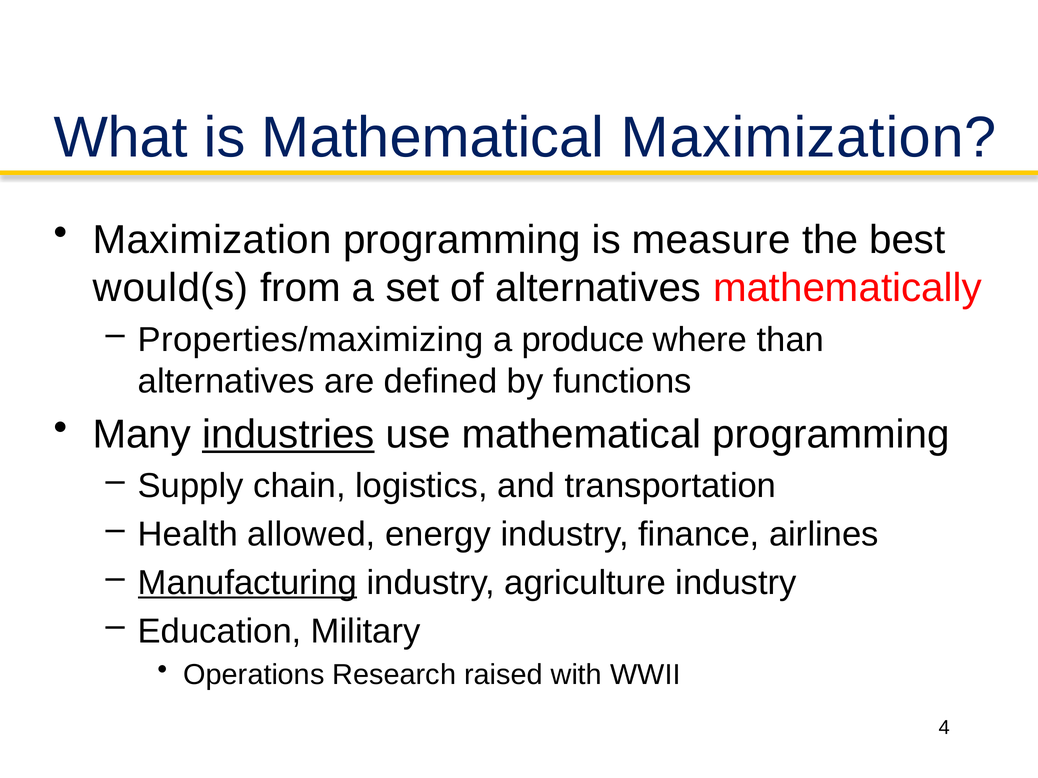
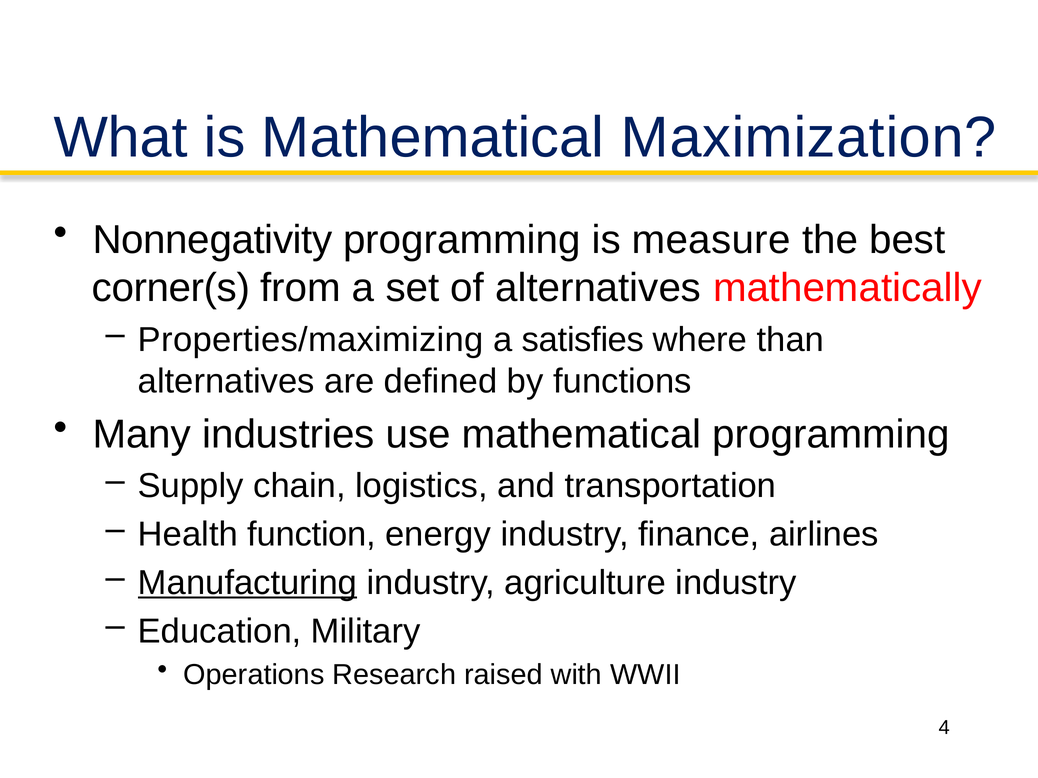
Maximization at (212, 240): Maximization -> Nonnegativity
would(s: would(s -> corner(s
produce: produce -> satisfies
industries underline: present -> none
allowed: allowed -> function
